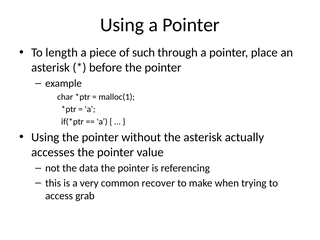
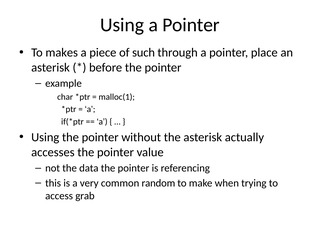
length: length -> makes
recover: recover -> random
